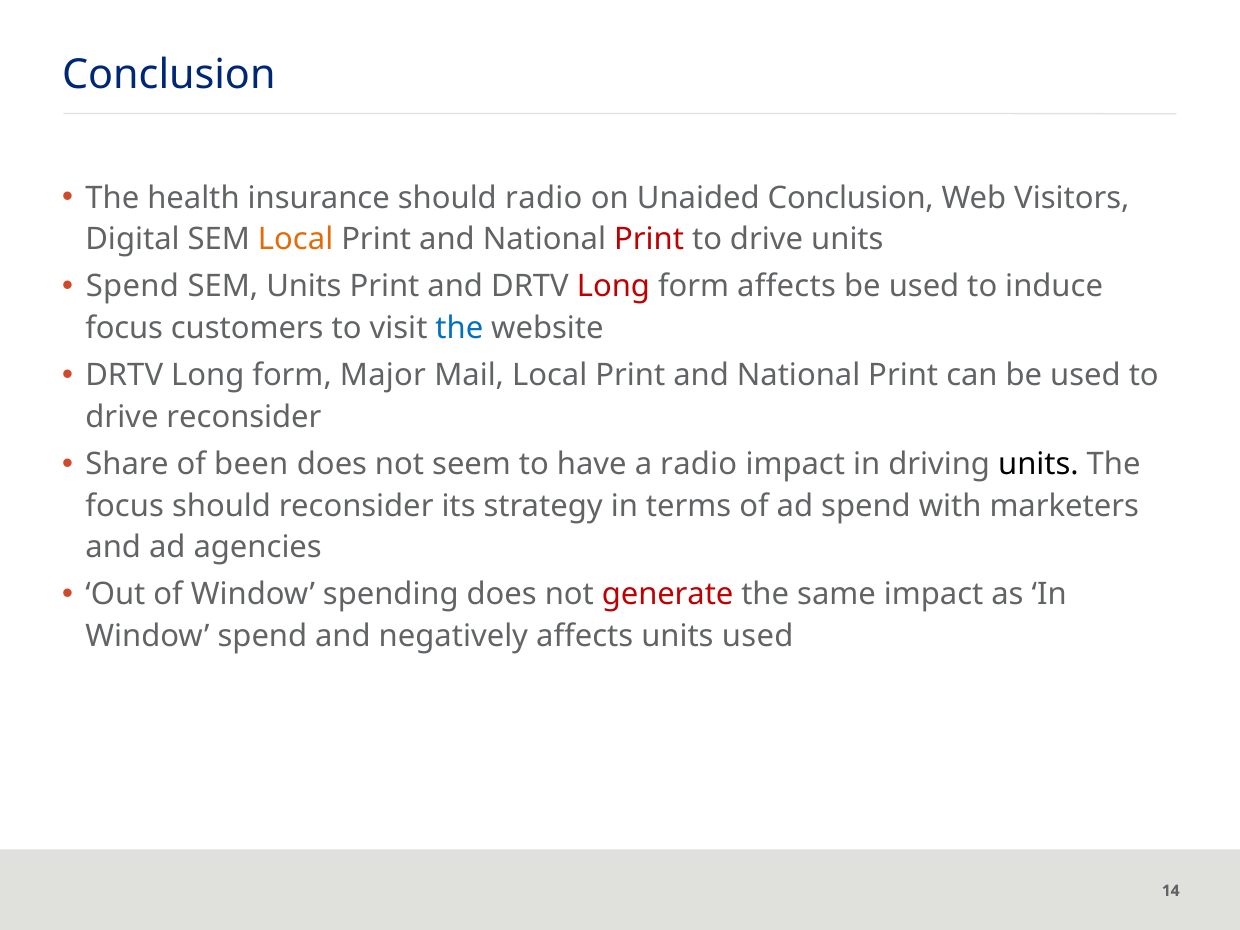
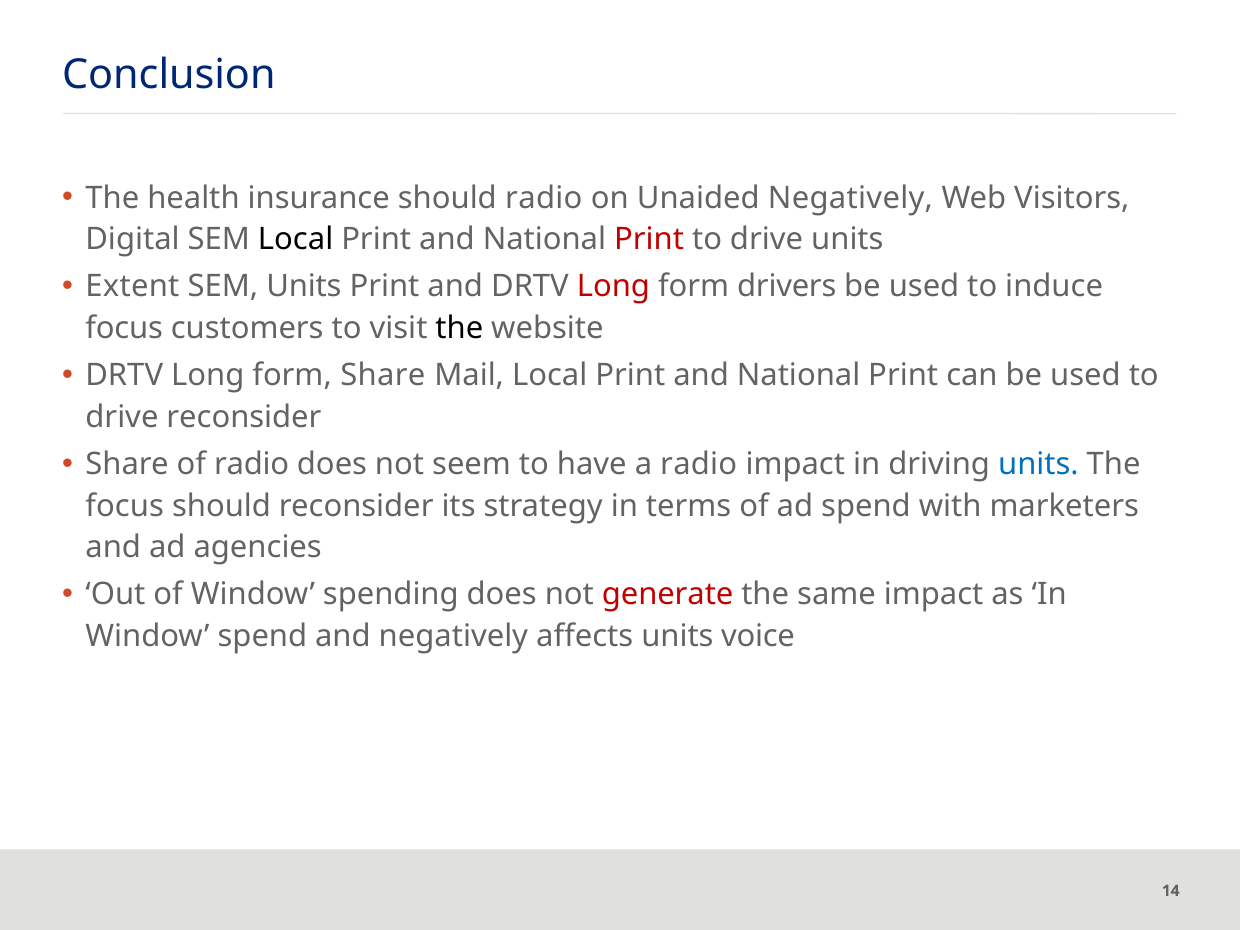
Unaided Conclusion: Conclusion -> Negatively
Local at (296, 239) colour: orange -> black
Spend at (132, 287): Spend -> Extent
form affects: affects -> drivers
the at (459, 328) colour: blue -> black
form Major: Major -> Share
of been: been -> radio
units at (1038, 464) colour: black -> blue
units used: used -> voice
